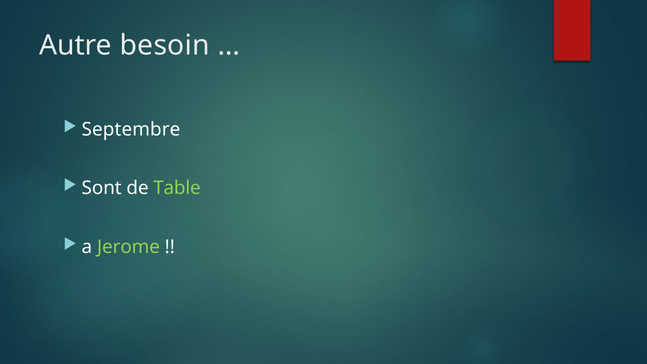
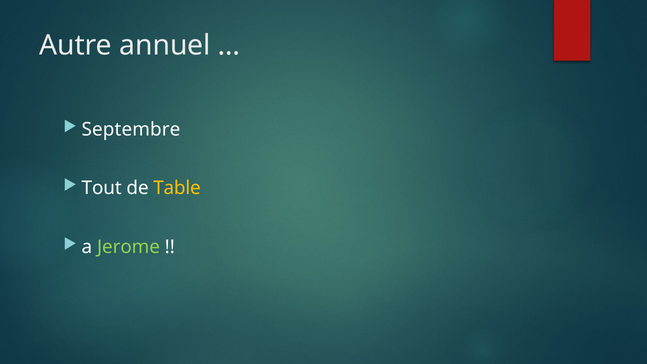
besoin: besoin -> annuel
Sont: Sont -> Tout
Table colour: light green -> yellow
